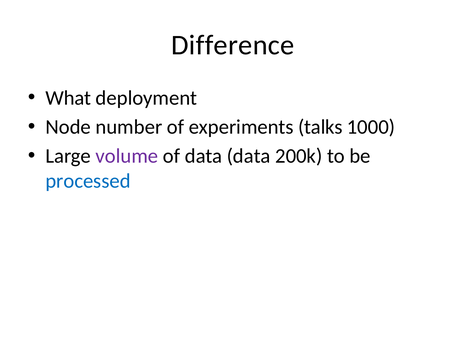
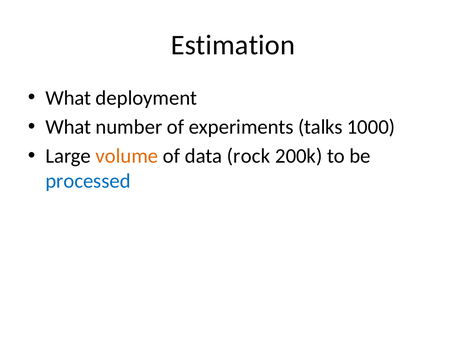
Difference: Difference -> Estimation
Node at (68, 127): Node -> What
volume colour: purple -> orange
data data: data -> rock
